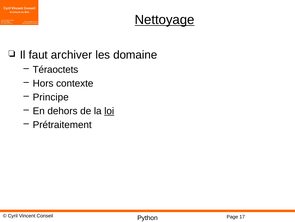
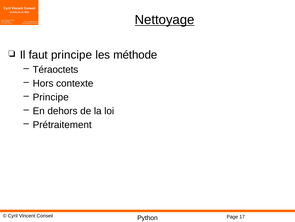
faut archiver: archiver -> principe
domaine: domaine -> méthode
loi underline: present -> none
